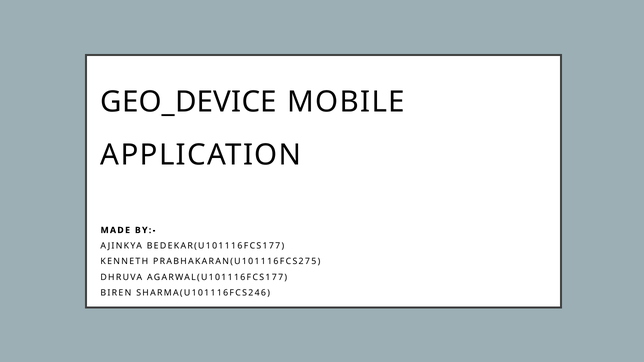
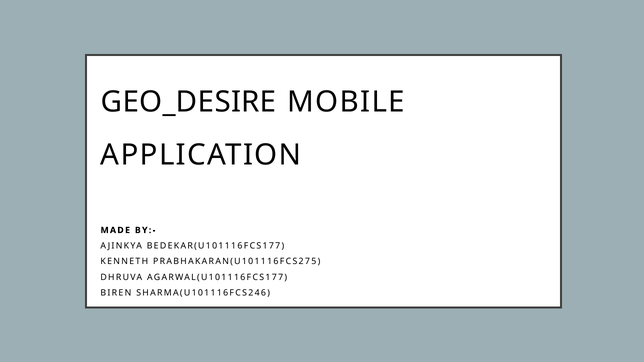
GEO_DEVICE: GEO_DEVICE -> GEO_DESIRE
